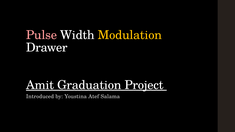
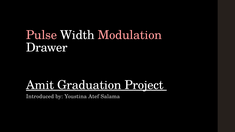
Modulation colour: yellow -> pink
